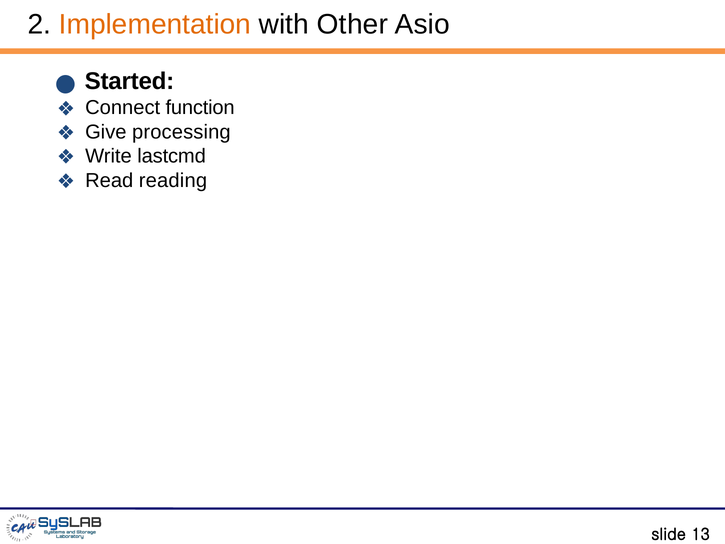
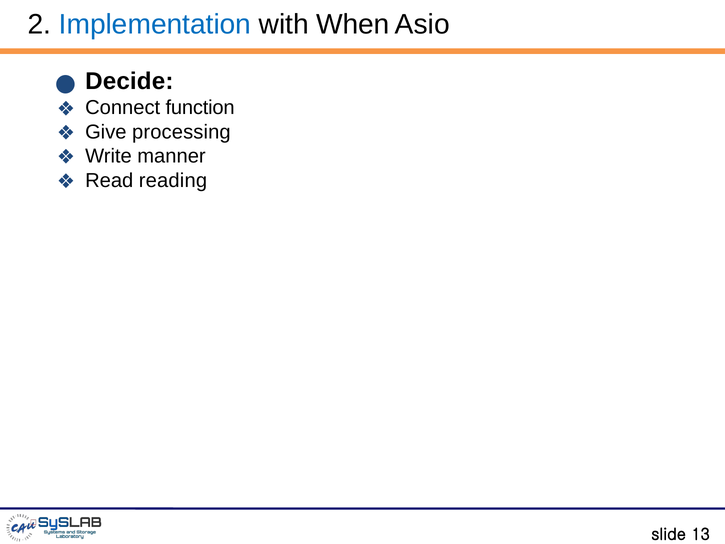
Implementation colour: orange -> blue
Other: Other -> When
Started: Started -> Decide
lastcmd: lastcmd -> manner
